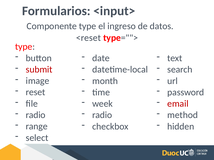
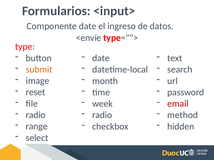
Componente type: type -> date
<reset: <reset -> <envíe
submit colour: red -> orange
